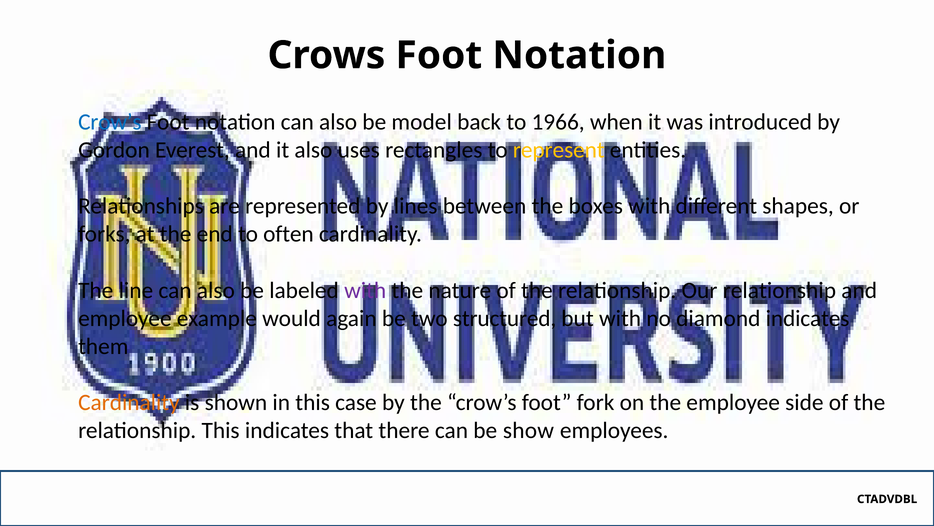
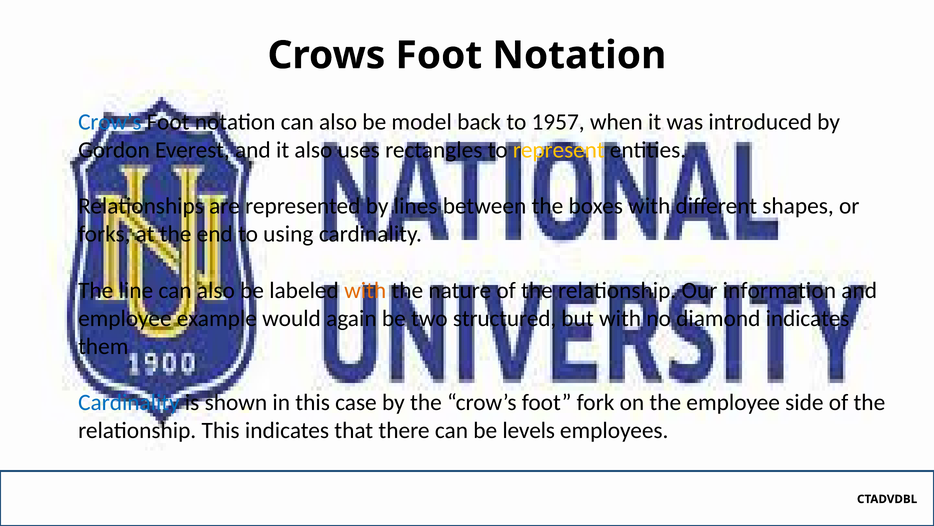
1966: 1966 -> 1957
often: often -> using
with at (365, 290) colour: purple -> orange
Our relationship: relationship -> information
Cardinality at (129, 402) colour: orange -> blue
show: show -> levels
